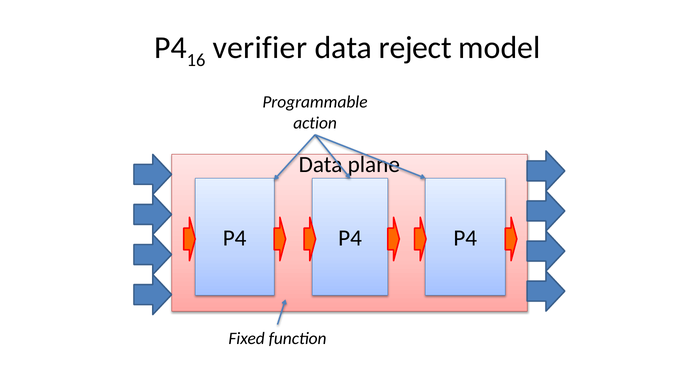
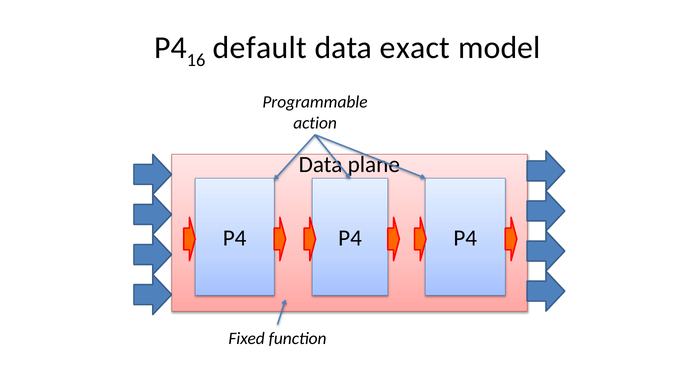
verifier: verifier -> default
reject: reject -> exact
